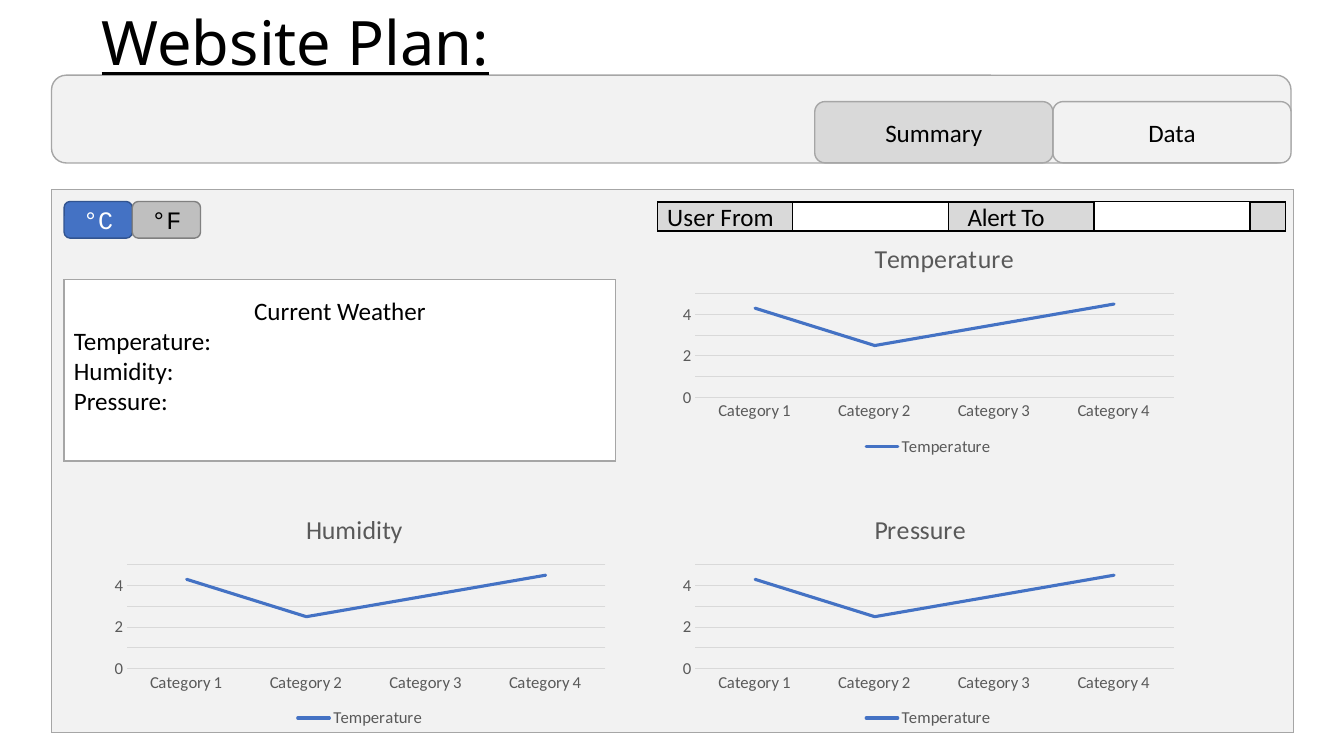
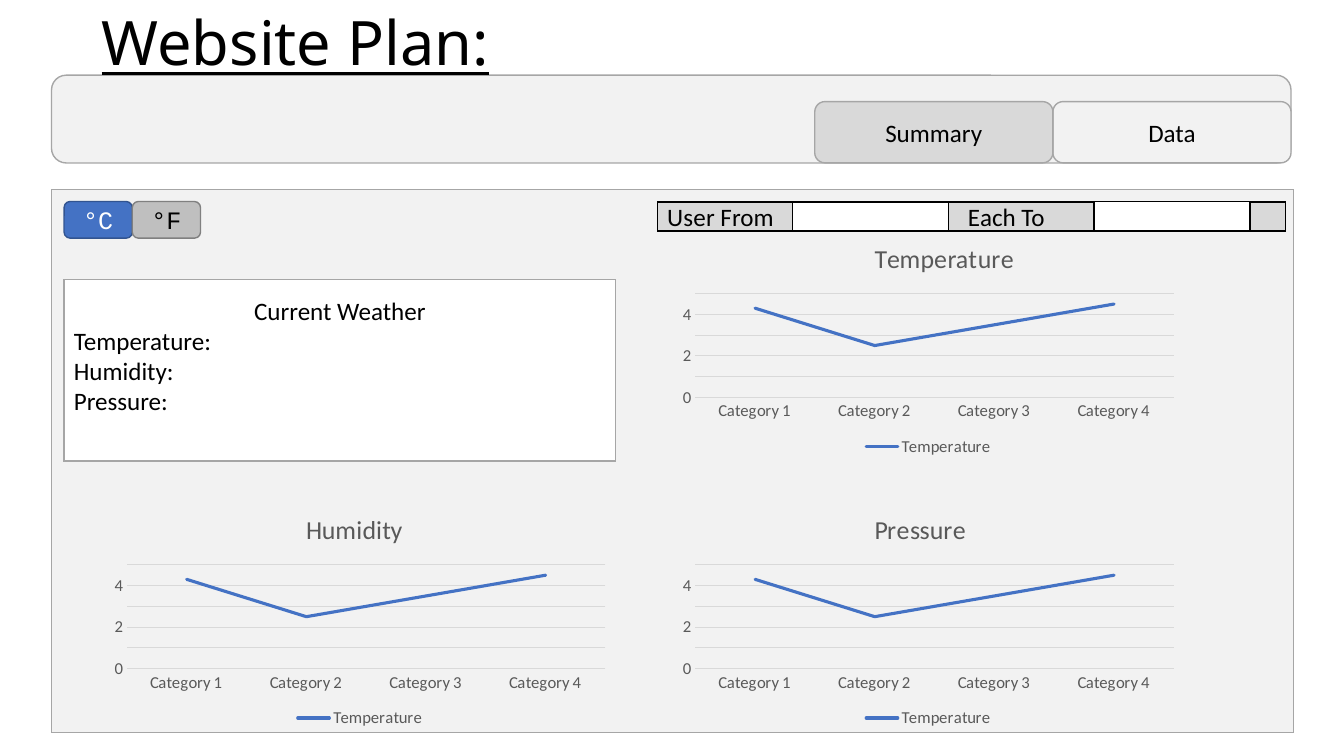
Alert: Alert -> Each
